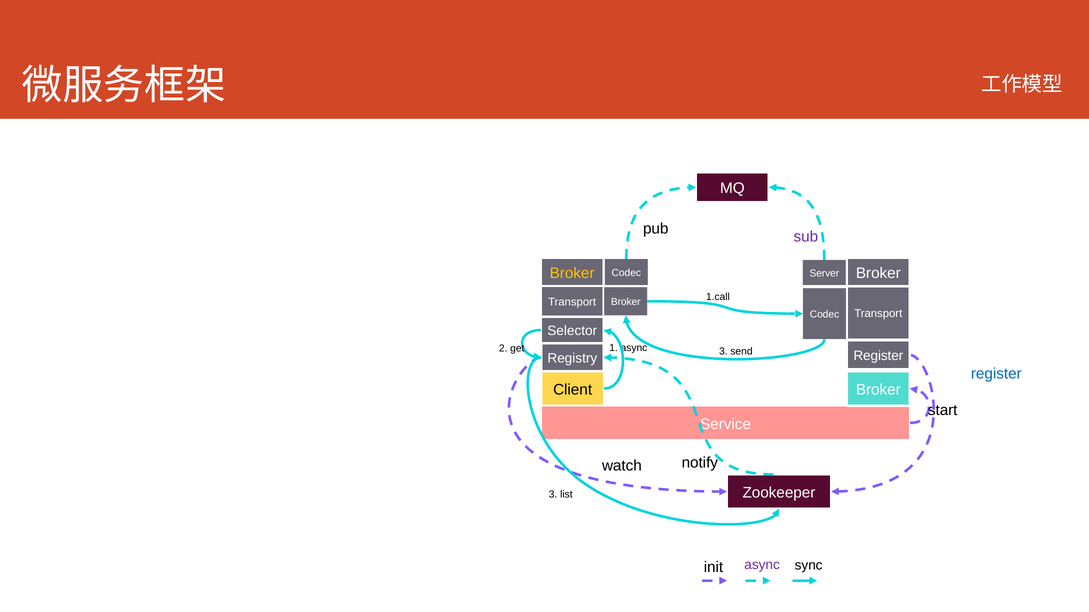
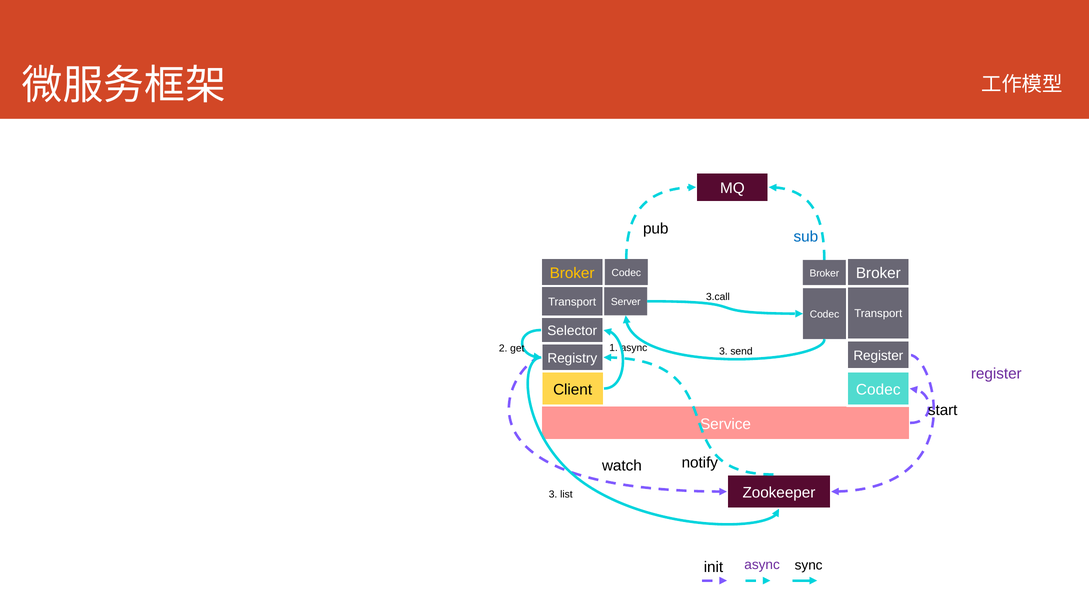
sub colour: purple -> blue
Codec Server: Server -> Broker
1.call: 1.call -> 3.call
Broker at (626, 302): Broker -> Server
register at (996, 374) colour: blue -> purple
Broker at (878, 390): Broker -> Codec
